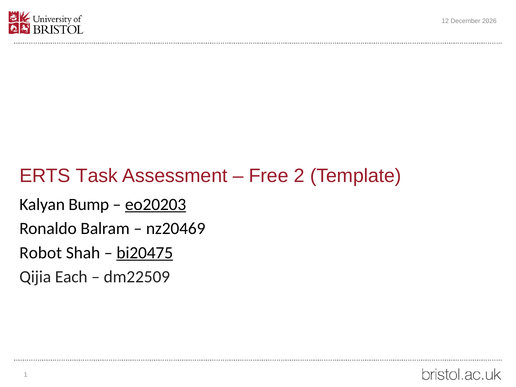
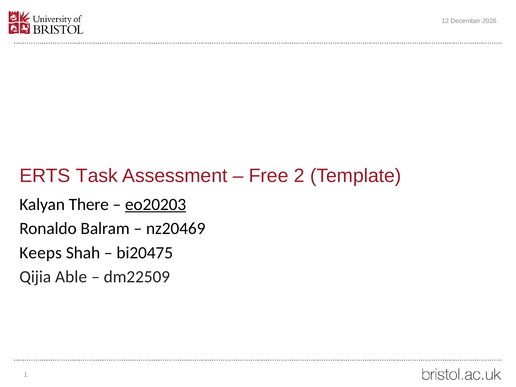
Bump: Bump -> There
Robot: Robot -> Keeps
bi20475 underline: present -> none
Each: Each -> Able
